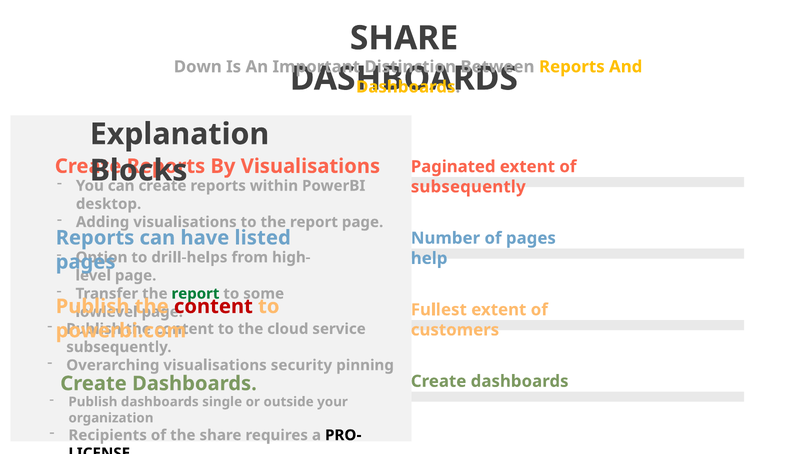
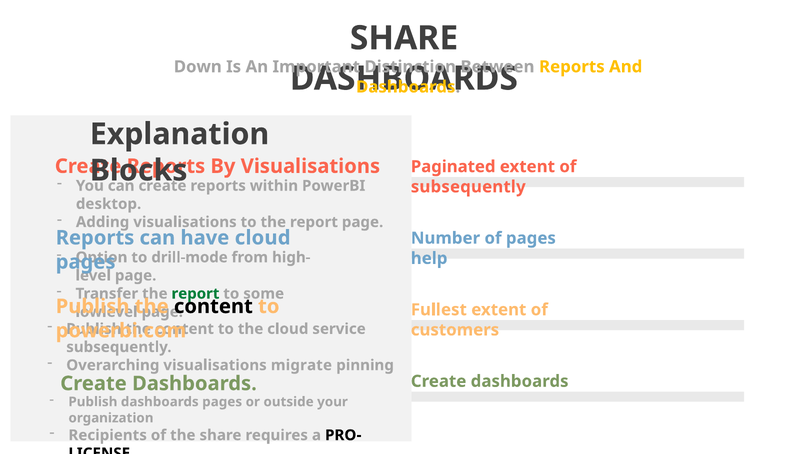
have listed: listed -> cloud
drill-helps: drill-helps -> drill-mode
content at (213, 307) colour: red -> black
security: security -> migrate
dashboards single: single -> pages
